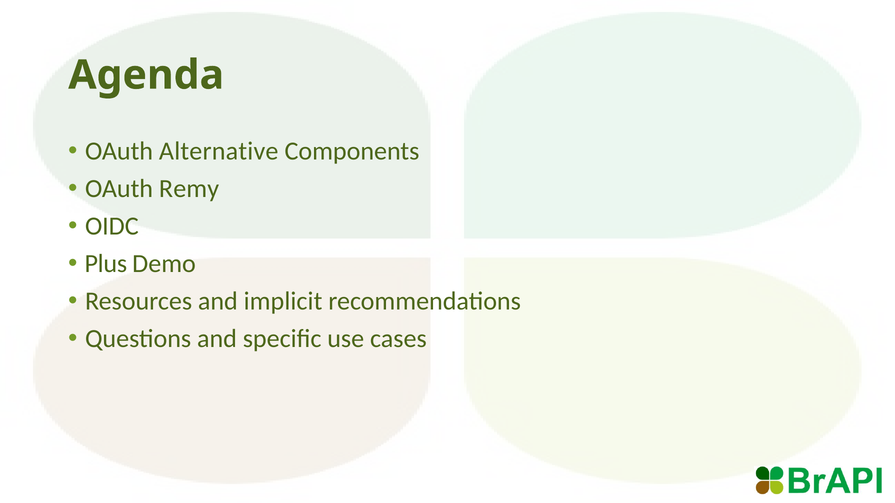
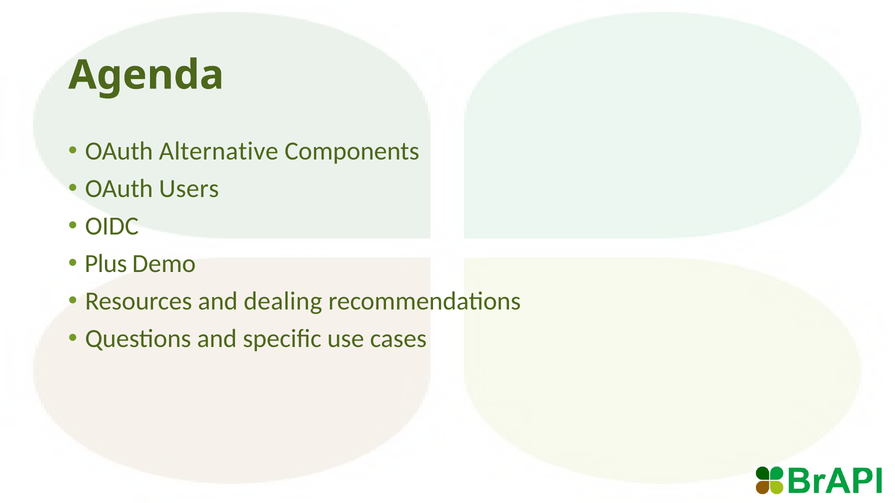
Remy: Remy -> Users
implicit: implicit -> dealing
